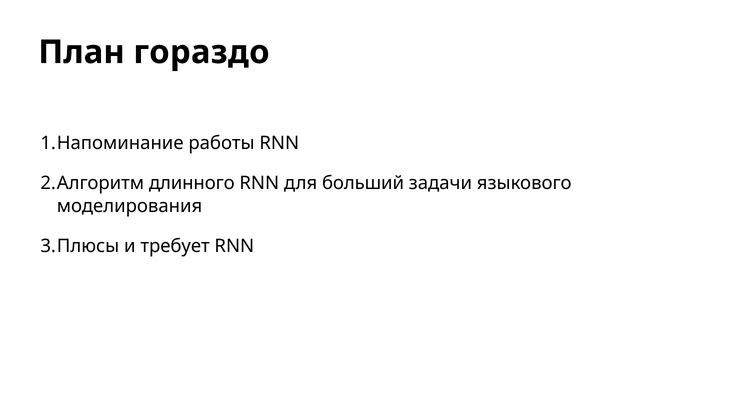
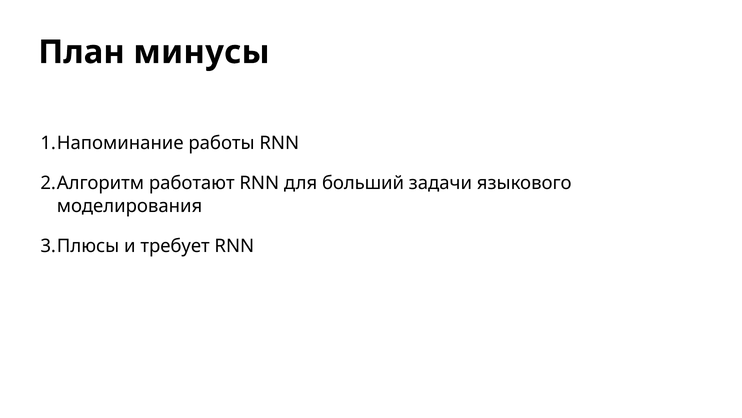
гораздо: гораздо -> минусы
длинного: длинного -> работают
